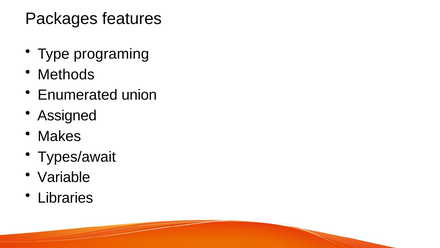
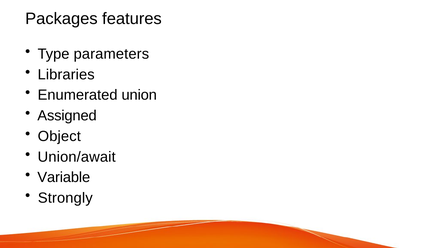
programing: programing -> parameters
Methods: Methods -> Libraries
Makes: Makes -> Object
Types/await: Types/await -> Union/await
Libraries: Libraries -> Strongly
